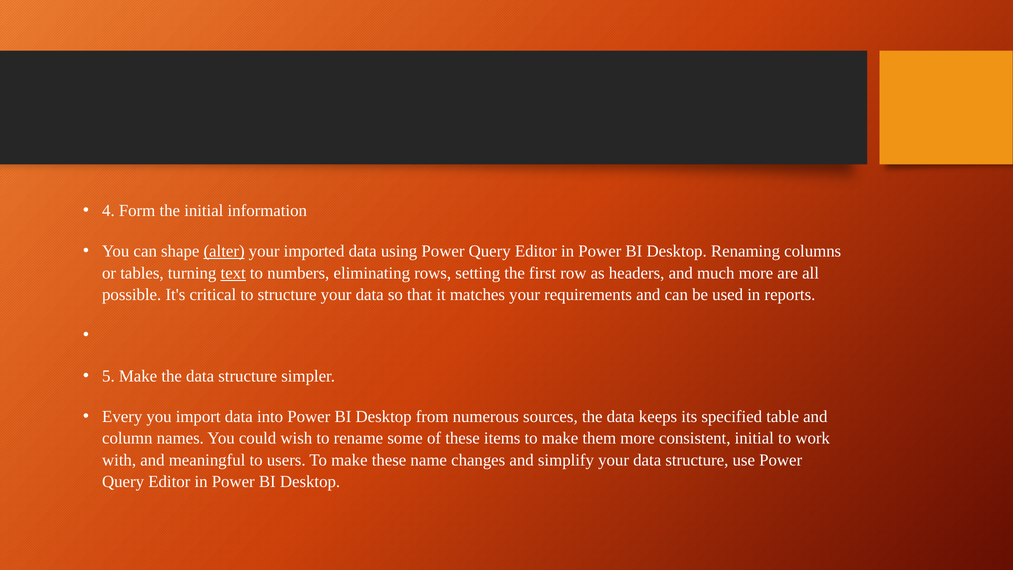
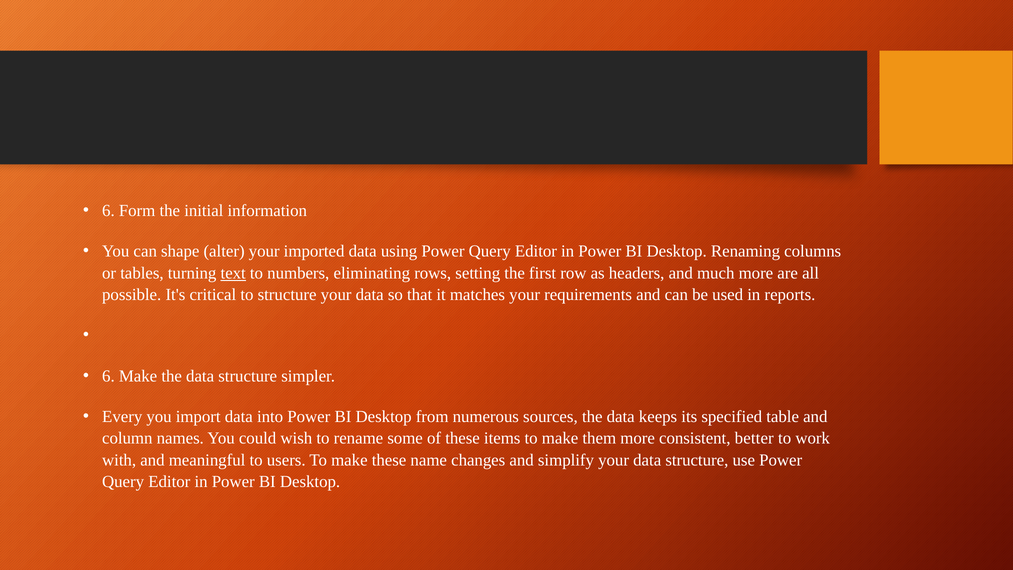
4 at (108, 211): 4 -> 6
alter underline: present -> none
5 at (108, 376): 5 -> 6
consistent initial: initial -> better
